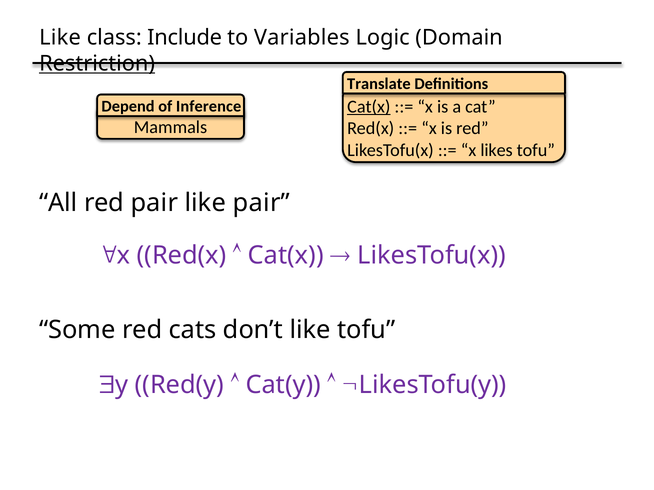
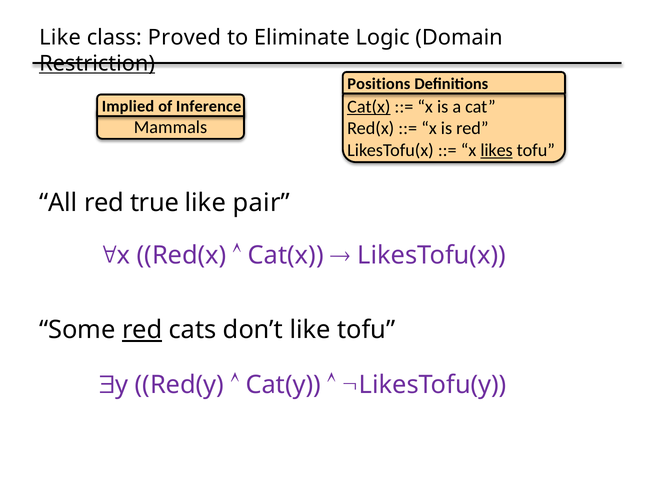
Include: Include -> Proved
Variables: Variables -> Eliminate
Translate: Translate -> Positions
Depend: Depend -> Implied
likes underline: none -> present
red pair: pair -> true
red at (142, 330) underline: none -> present
